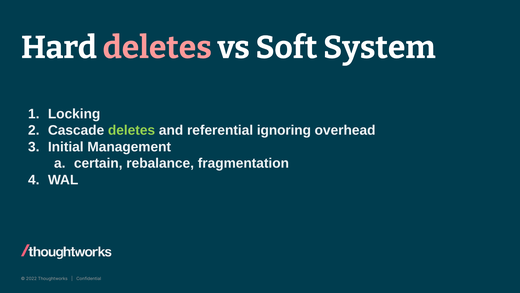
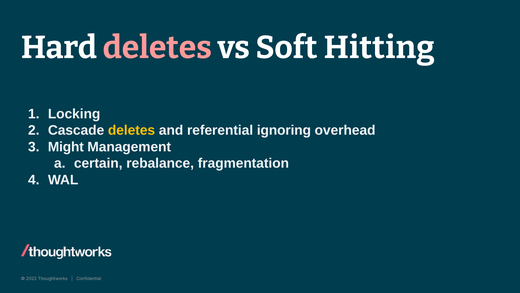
System: System -> Hitting
deletes at (132, 130) colour: light green -> yellow
Initial: Initial -> Might
